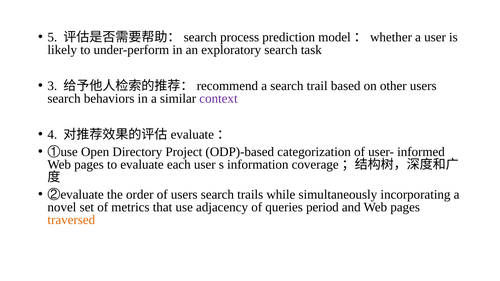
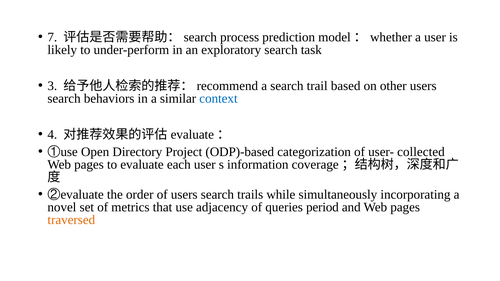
5: 5 -> 7
context colour: purple -> blue
informed: informed -> collected
